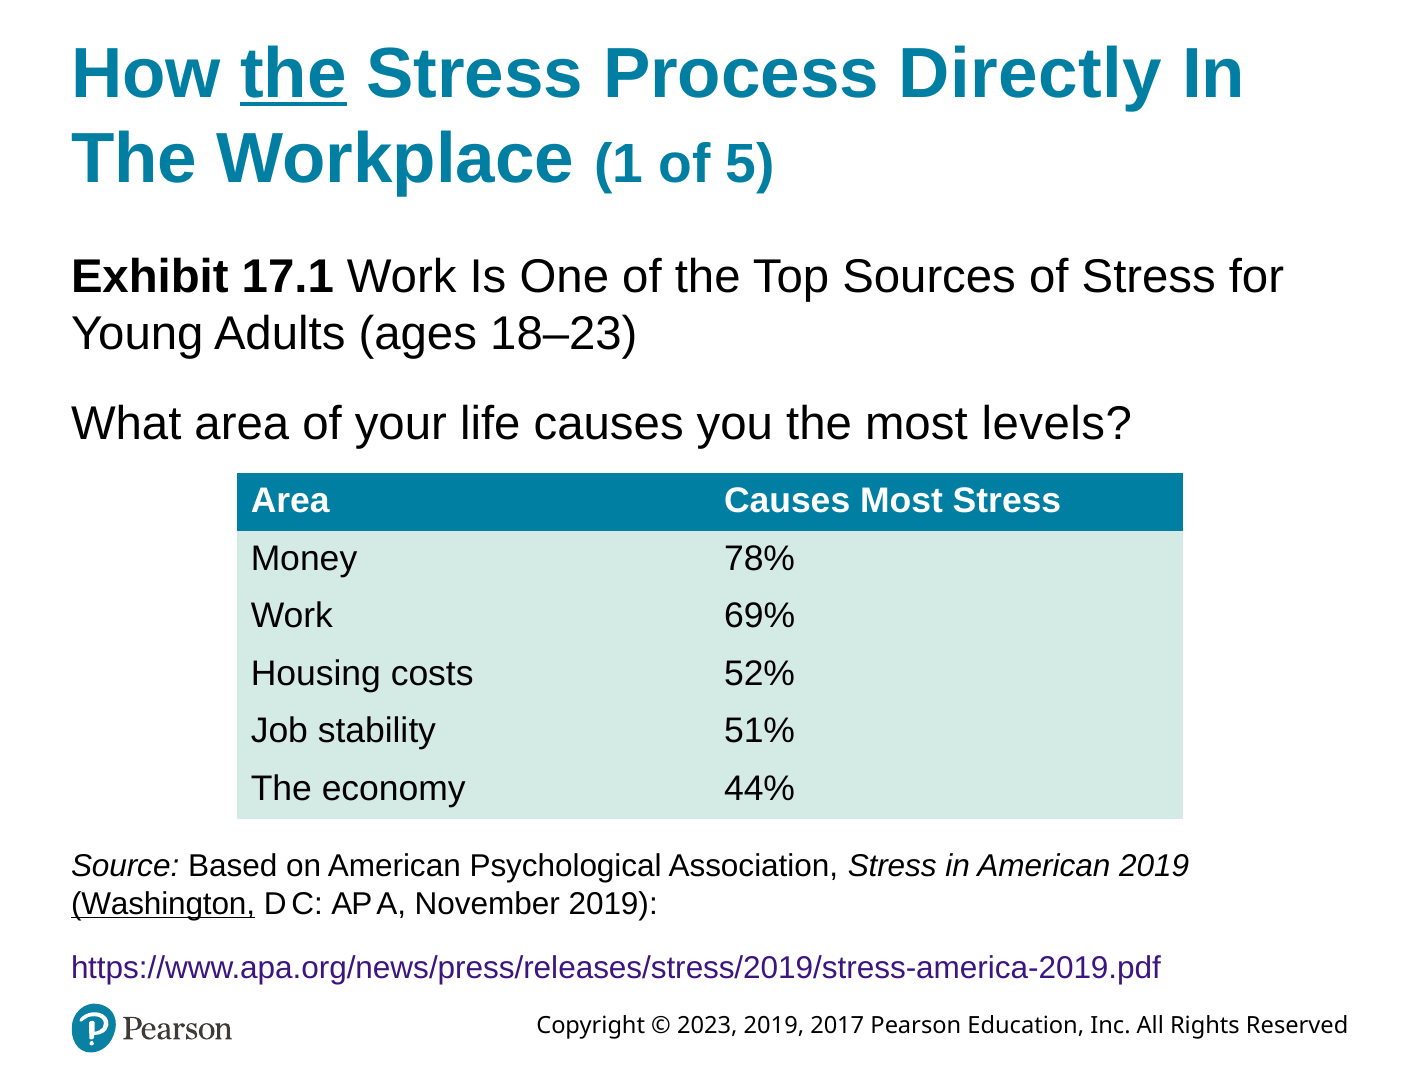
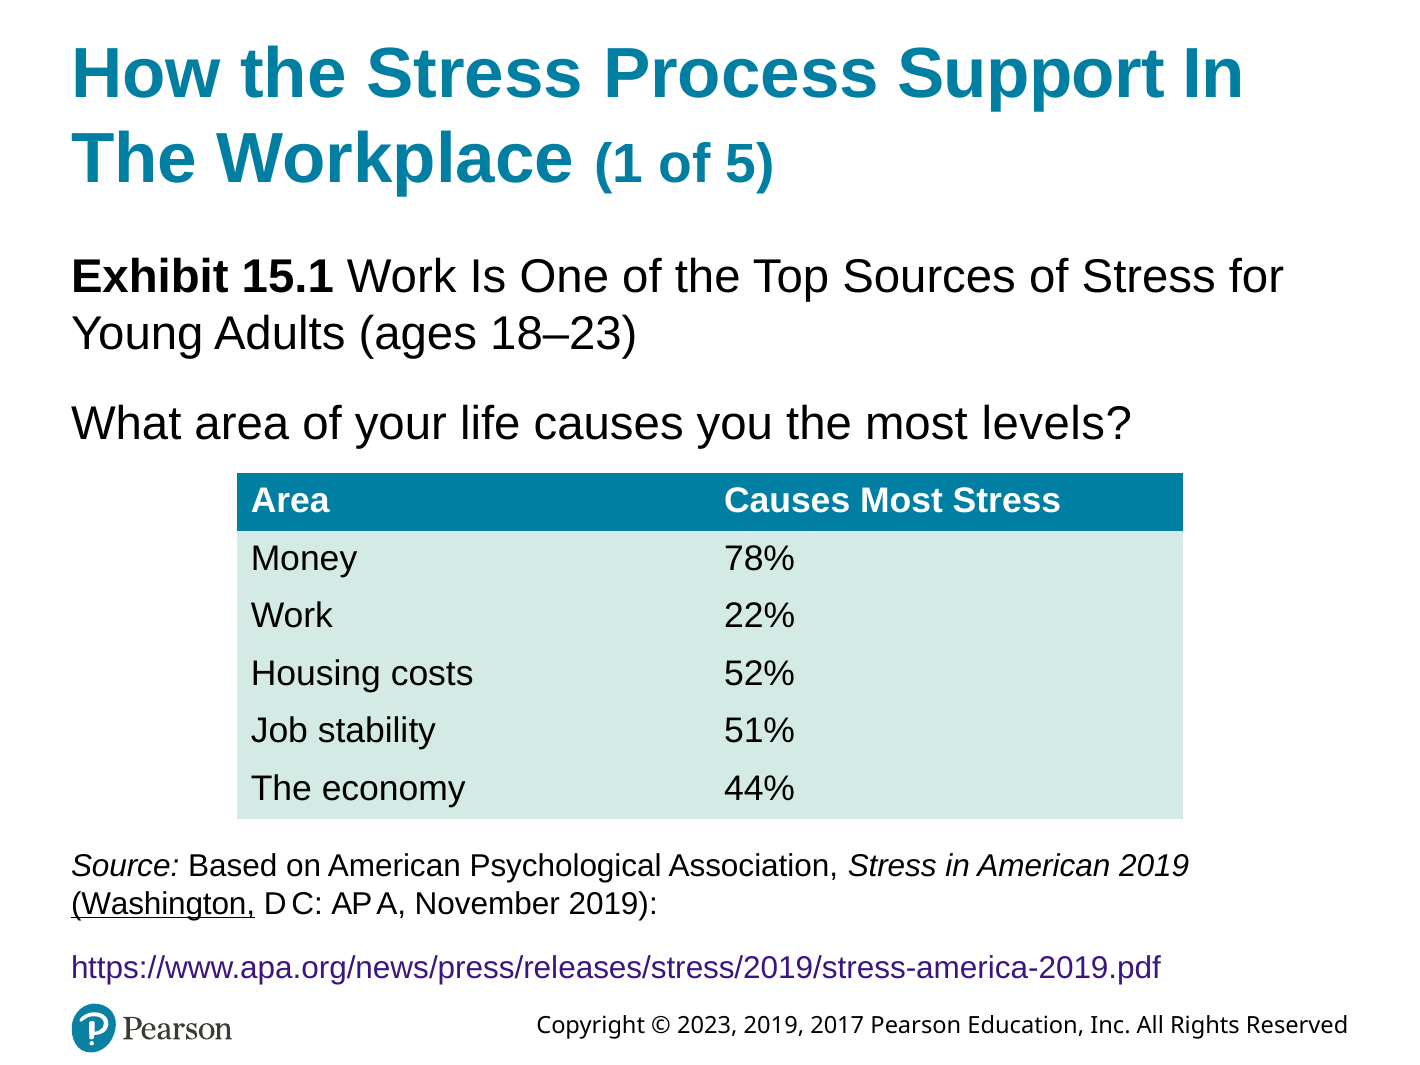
the at (294, 74) underline: present -> none
Directly: Directly -> Support
17.1: 17.1 -> 15.1
69%: 69% -> 22%
